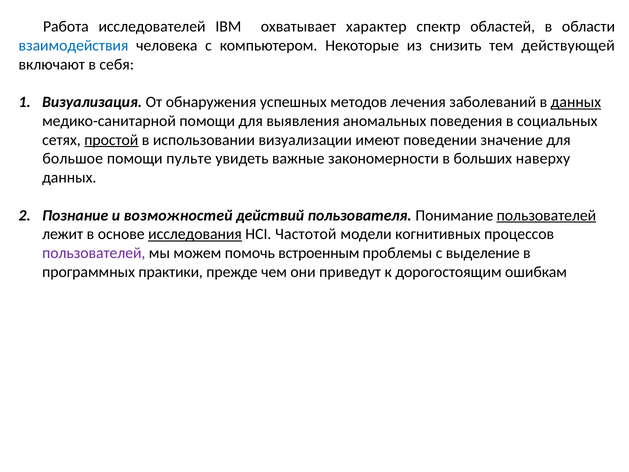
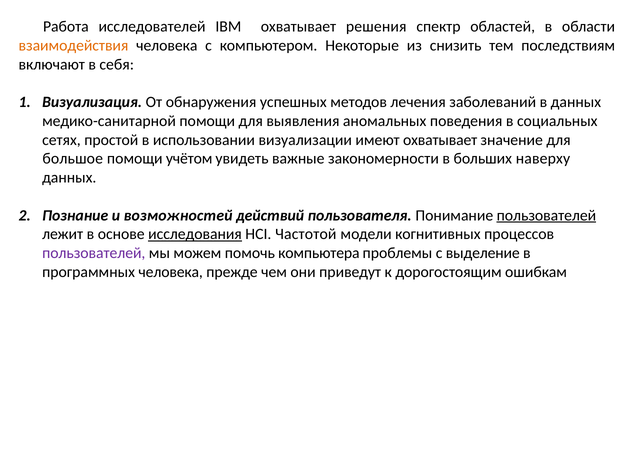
характер: характер -> решения
взаимодействия colour: blue -> orange
действующей: действующей -> последствиям
данных at (576, 102) underline: present -> none
простой underline: present -> none
имеют поведении: поведении -> охватывает
пульте: пульте -> учётом
встроенным: встроенным -> компьютера
программных практики: практики -> человека
